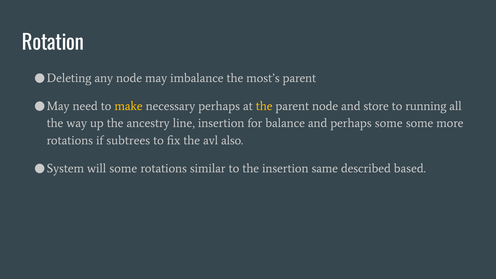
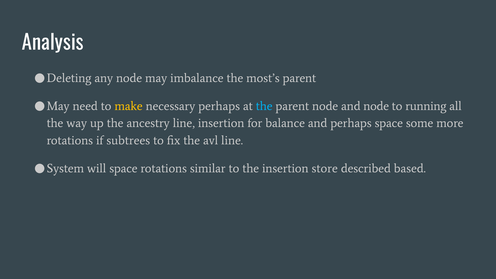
Rotation: Rotation -> Analysis
the at (264, 106) colour: yellow -> light blue
and store: store -> node
perhaps some: some -> space
avl also: also -> line
will some: some -> space
same: same -> store
